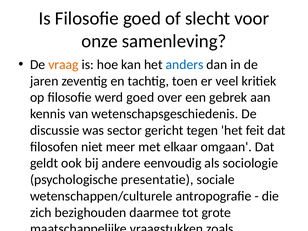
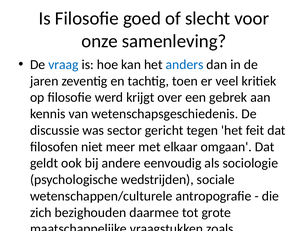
vraag colour: orange -> blue
werd goed: goed -> krijgt
presentatie: presentatie -> wedstrijden
